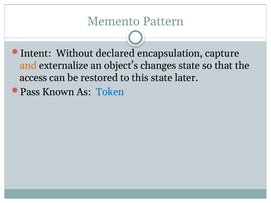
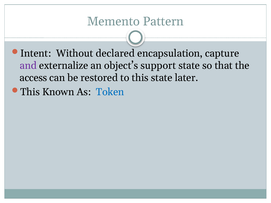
and colour: orange -> purple
changes: changes -> support
Pass at (30, 92): Pass -> This
